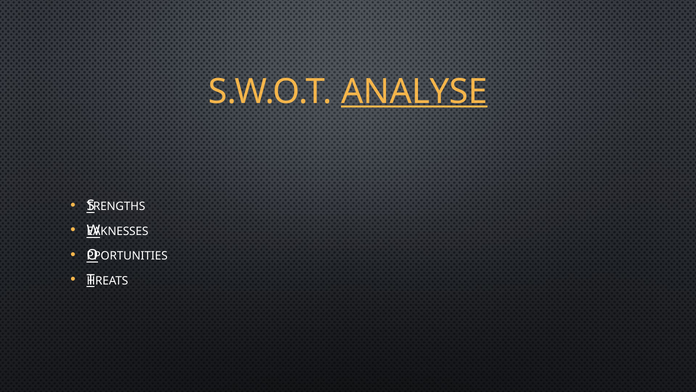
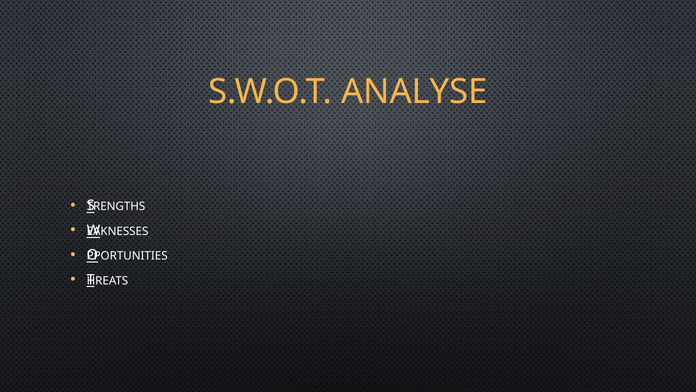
ANALYSE underline: present -> none
